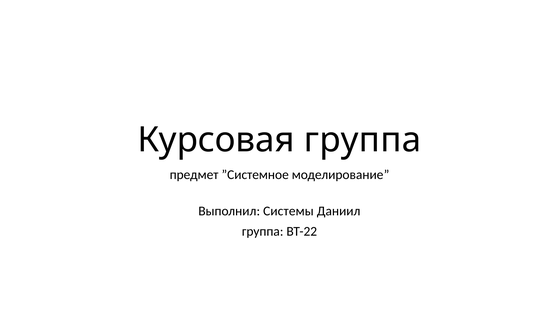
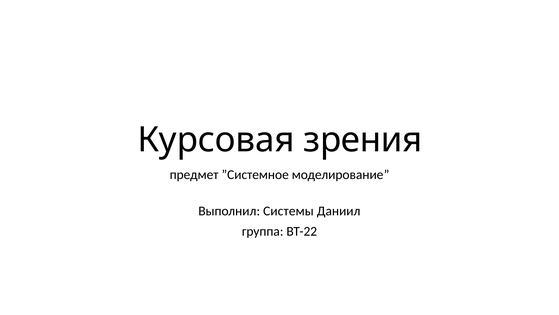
Курсовая группа: группа -> зрения
